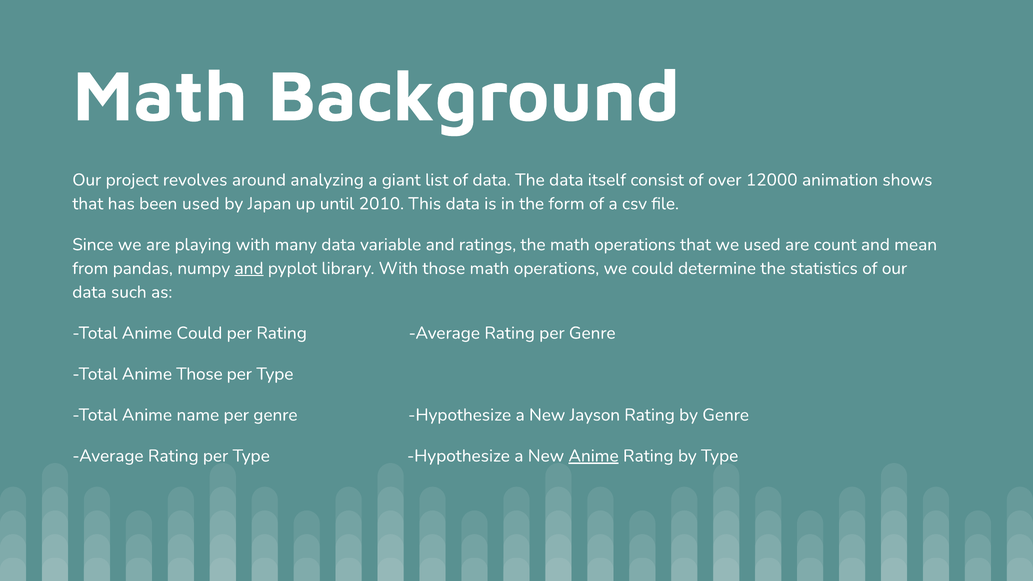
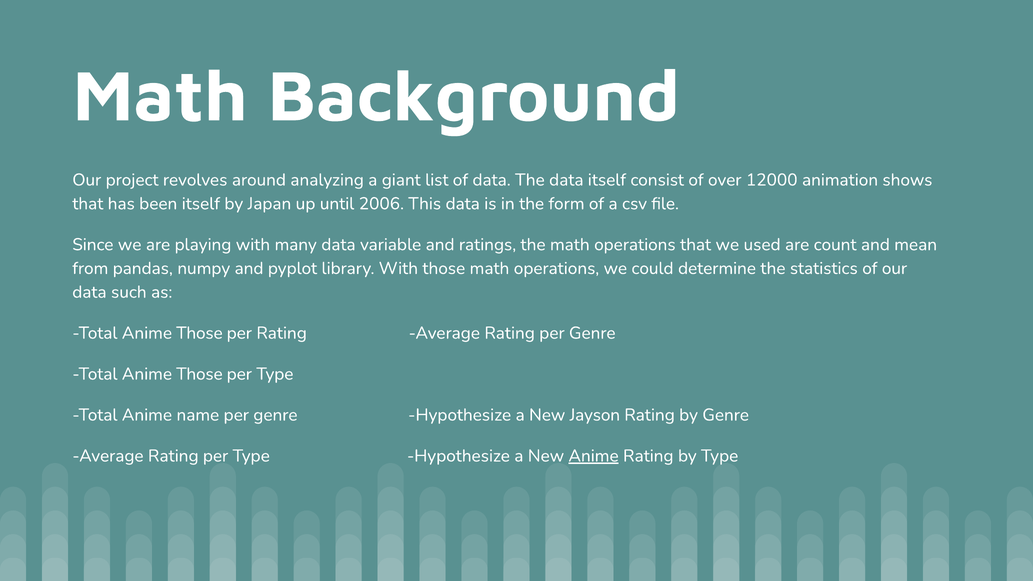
been used: used -> itself
2010: 2010 -> 2006
and at (249, 268) underline: present -> none
Could at (199, 333): Could -> Those
